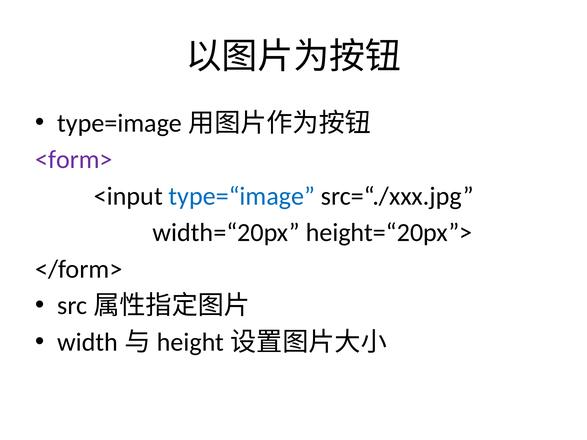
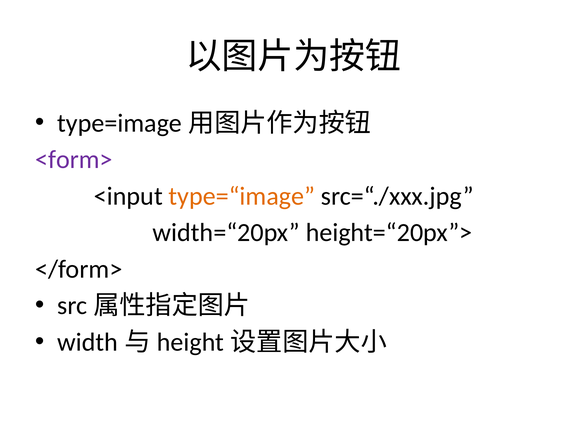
type=“image colour: blue -> orange
